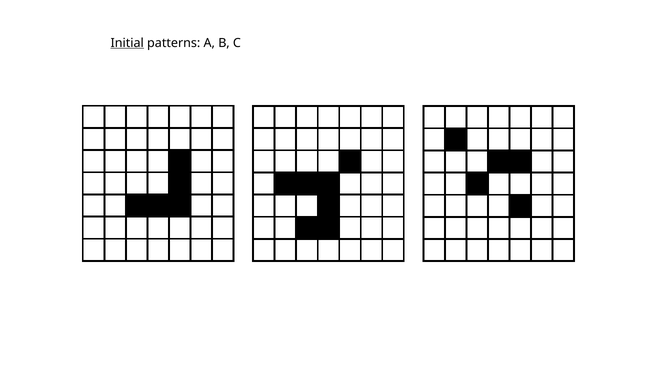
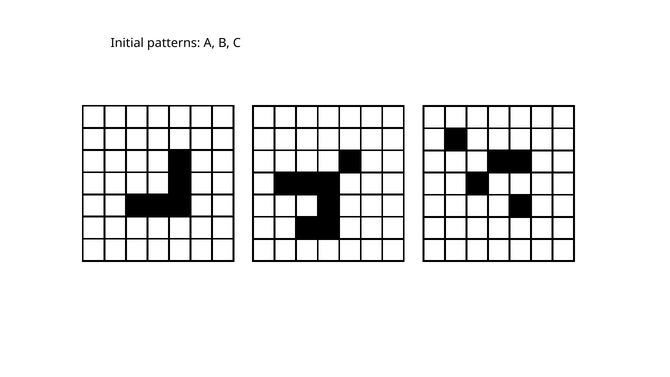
Initial underline: present -> none
